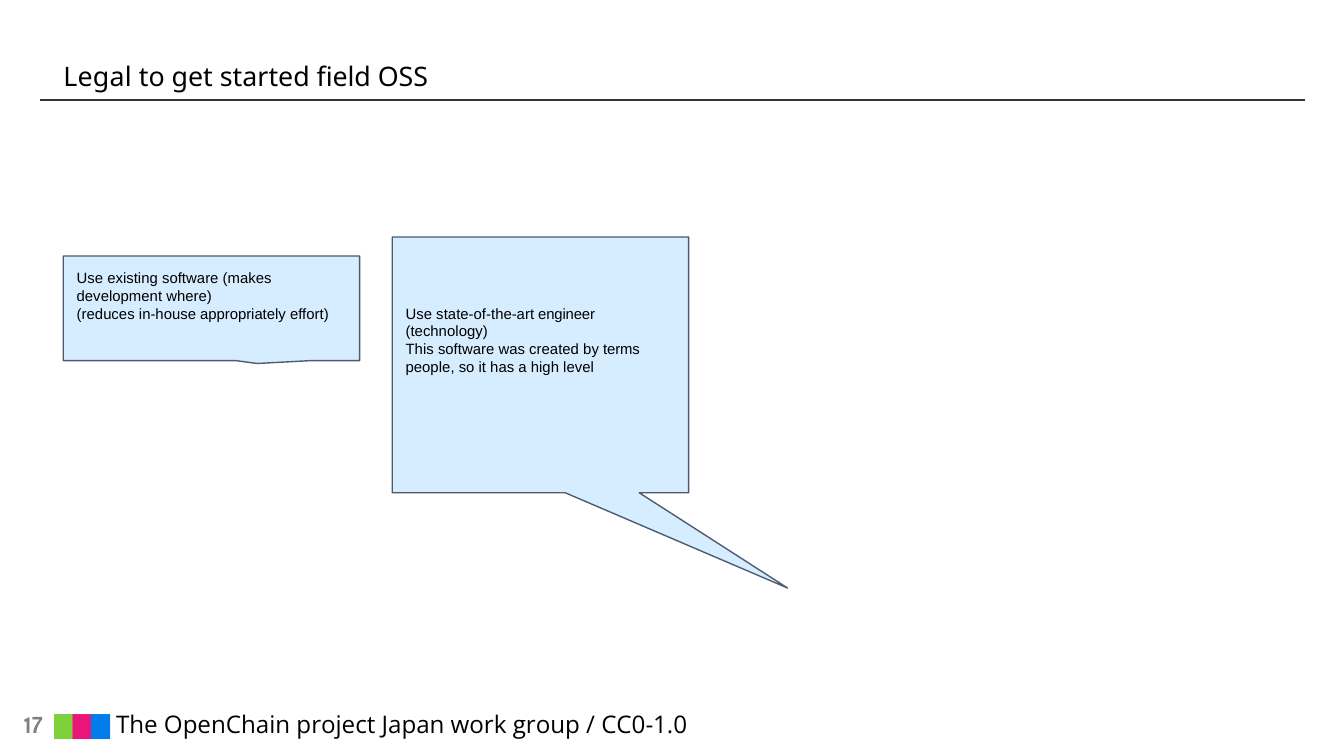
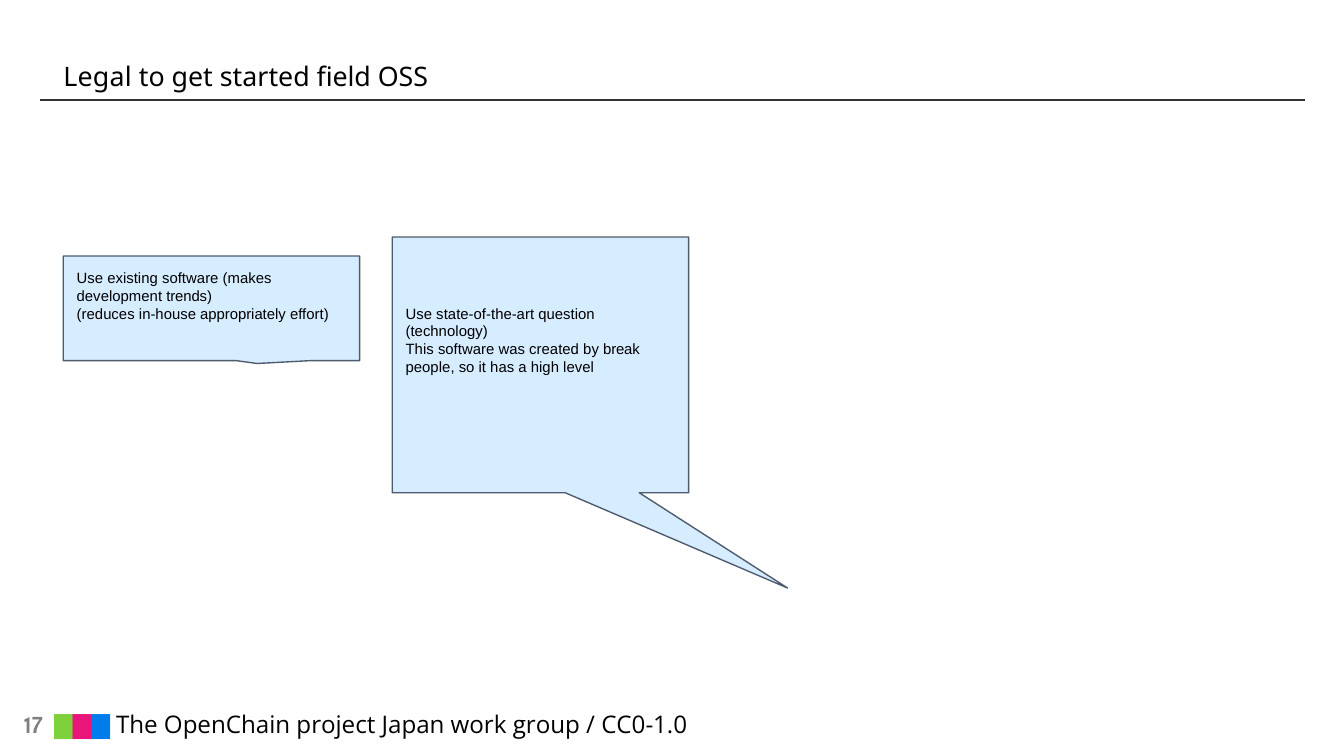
where: where -> trends
engineer: engineer -> question
terms: terms -> break
